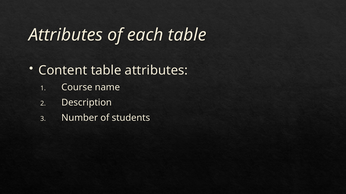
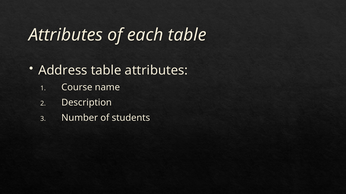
Content: Content -> Address
